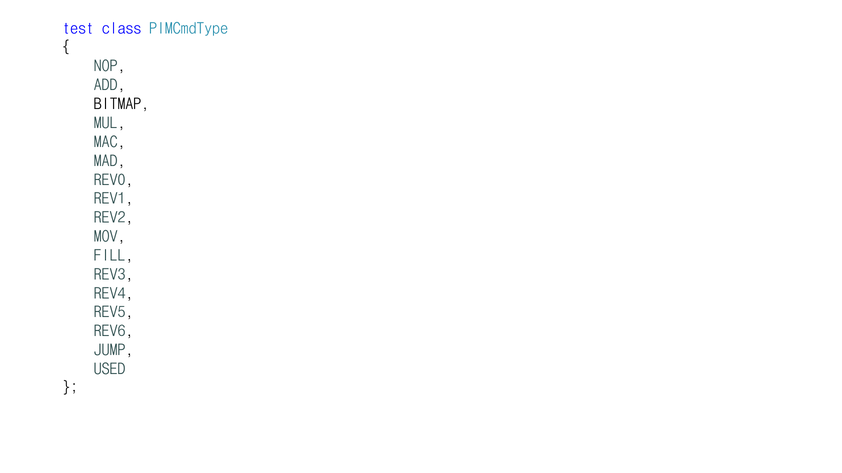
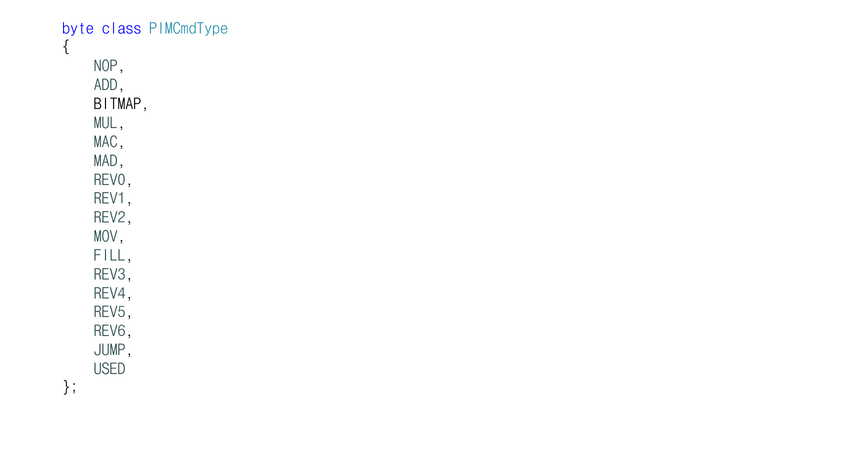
test: test -> byte
